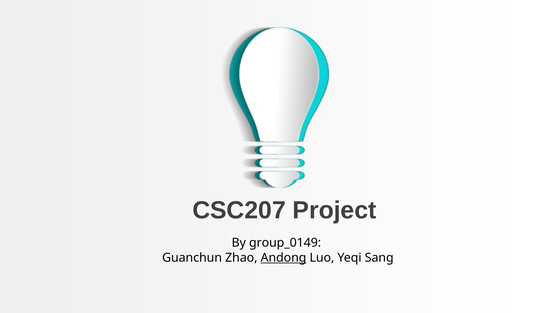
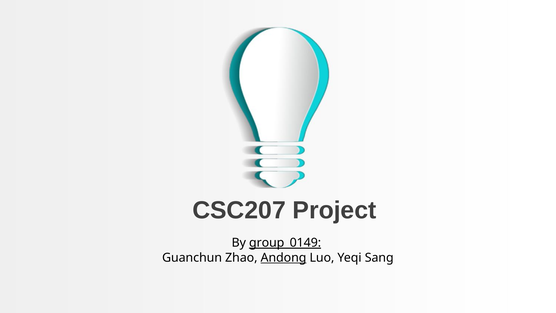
group_0149 underline: none -> present
